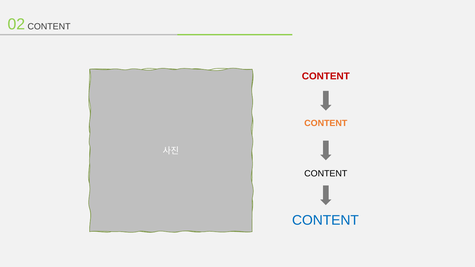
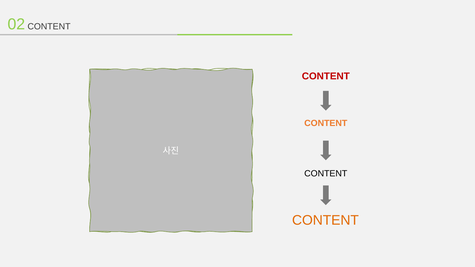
CONTENT at (325, 220) colour: blue -> orange
